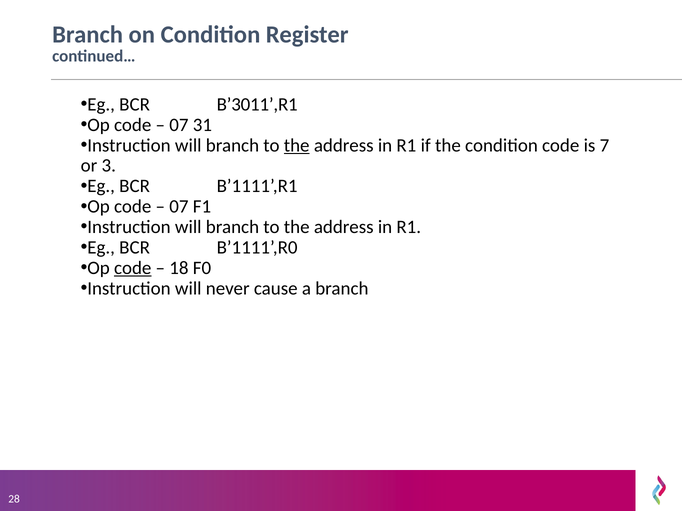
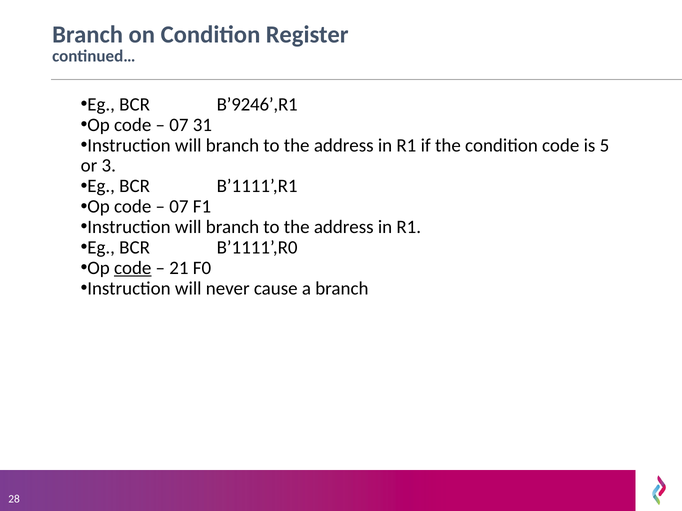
B’3011’,R1: B’3011’,R1 -> B’9246’,R1
the at (297, 145) underline: present -> none
7: 7 -> 5
18: 18 -> 21
